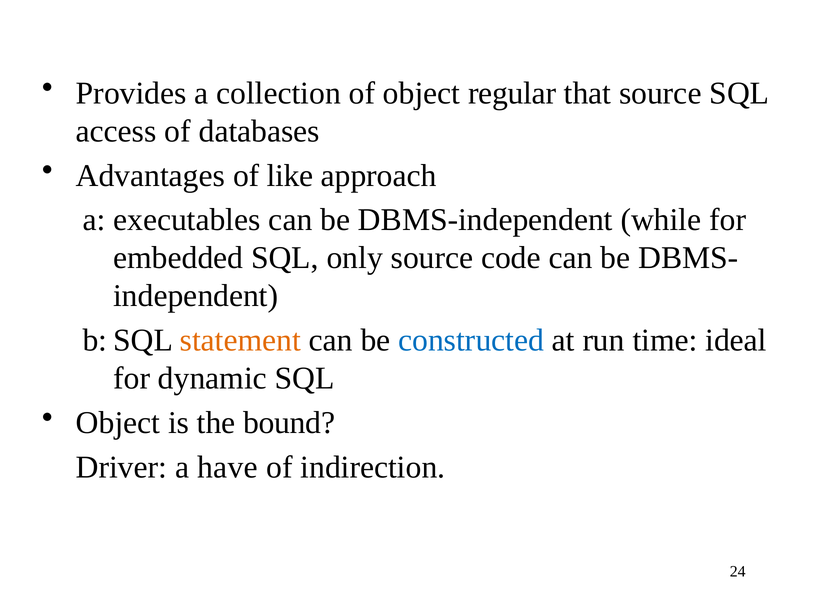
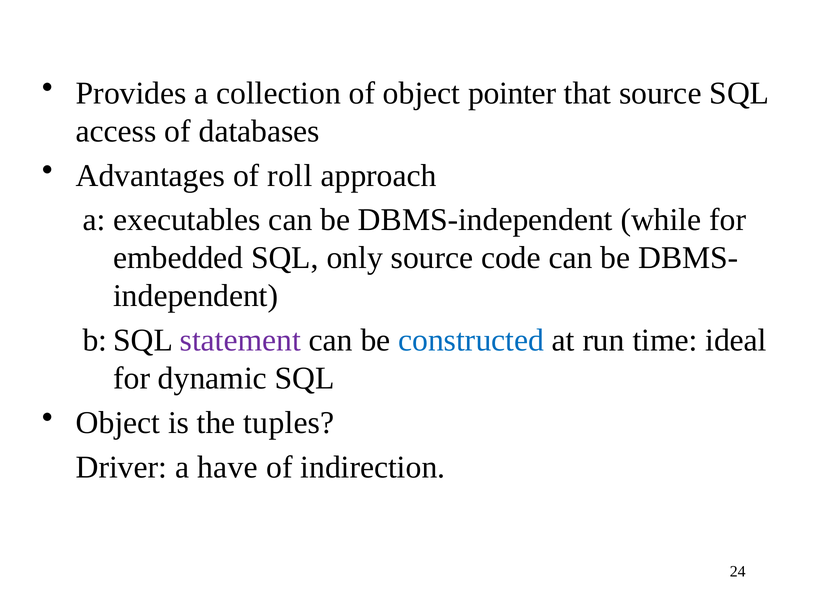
regular: regular -> pointer
like: like -> roll
statement colour: orange -> purple
bound: bound -> tuples
